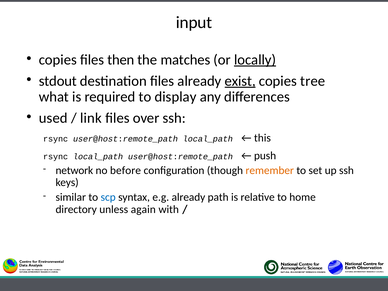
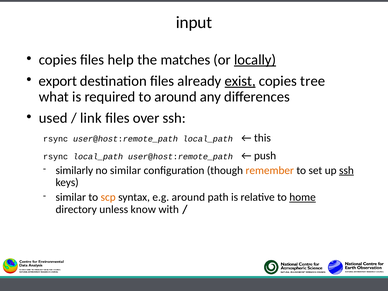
then: then -> help
stdout: stdout -> export
to display: display -> around
network: network -> similarly
no before: before -> similar
ssh at (346, 170) underline: none -> present
scp colour: blue -> orange
e.g already: already -> around
home underline: none -> present
again: again -> know
